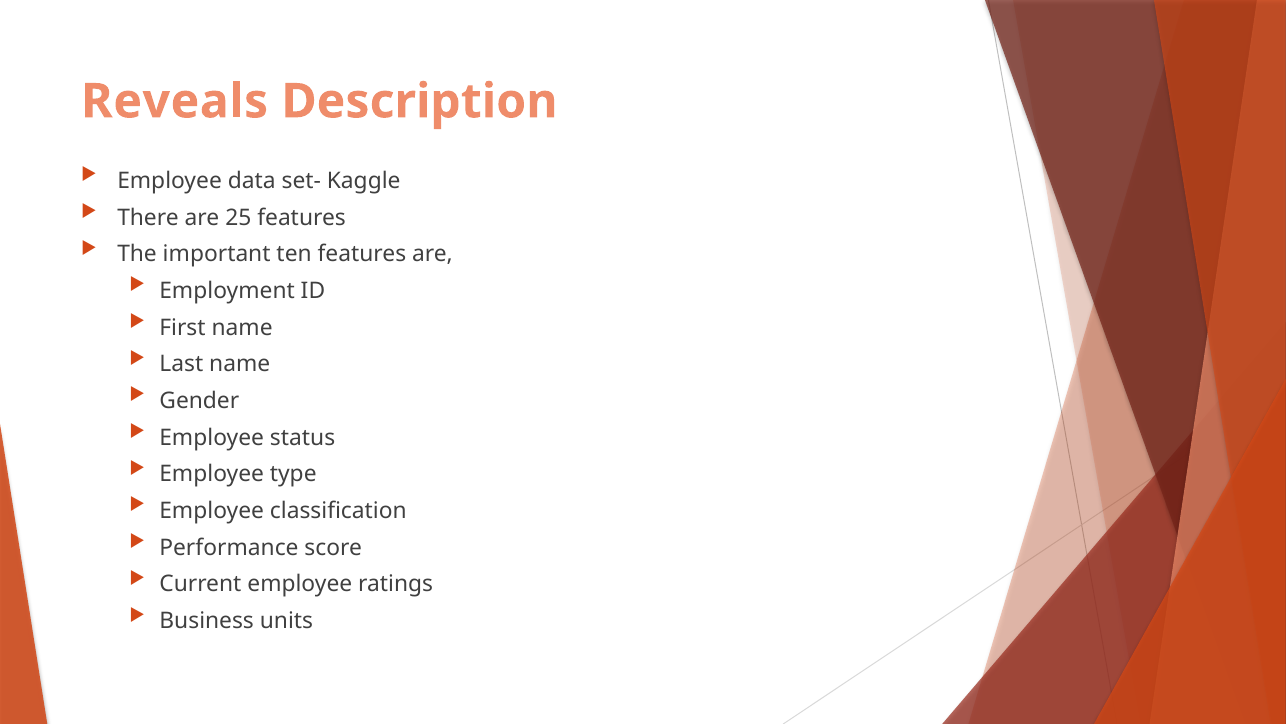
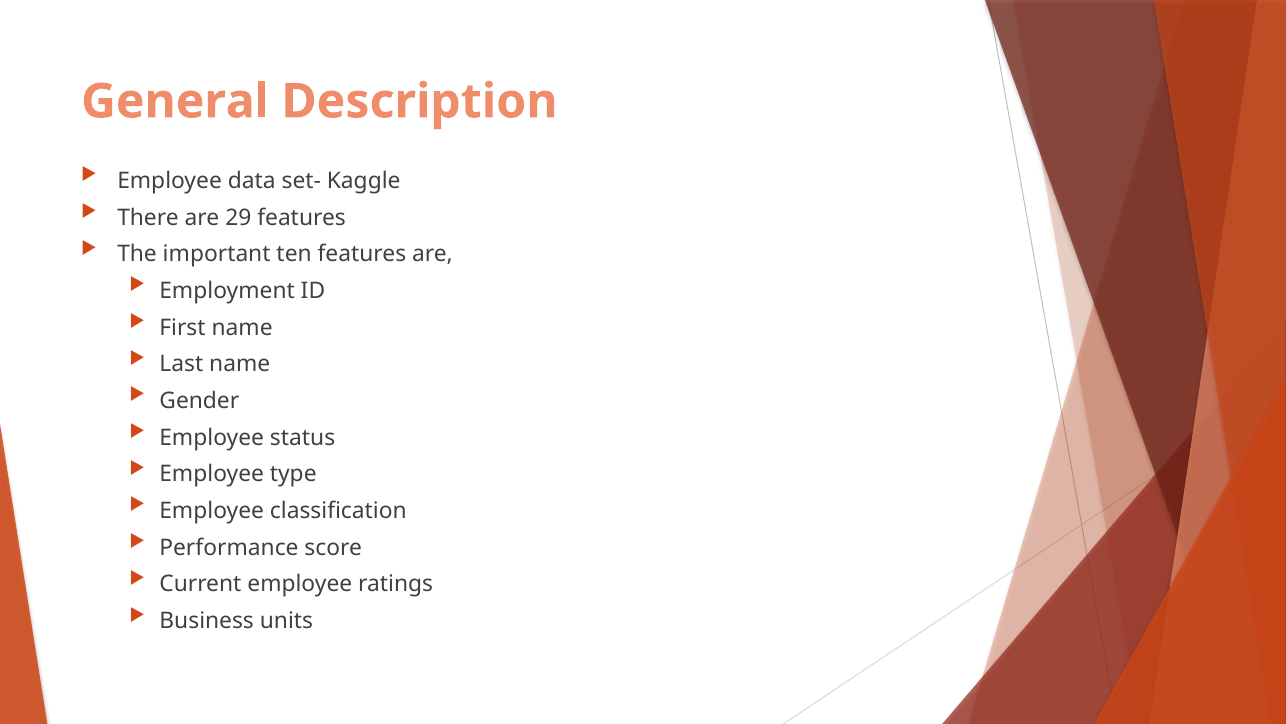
Reveals: Reveals -> General
25: 25 -> 29
